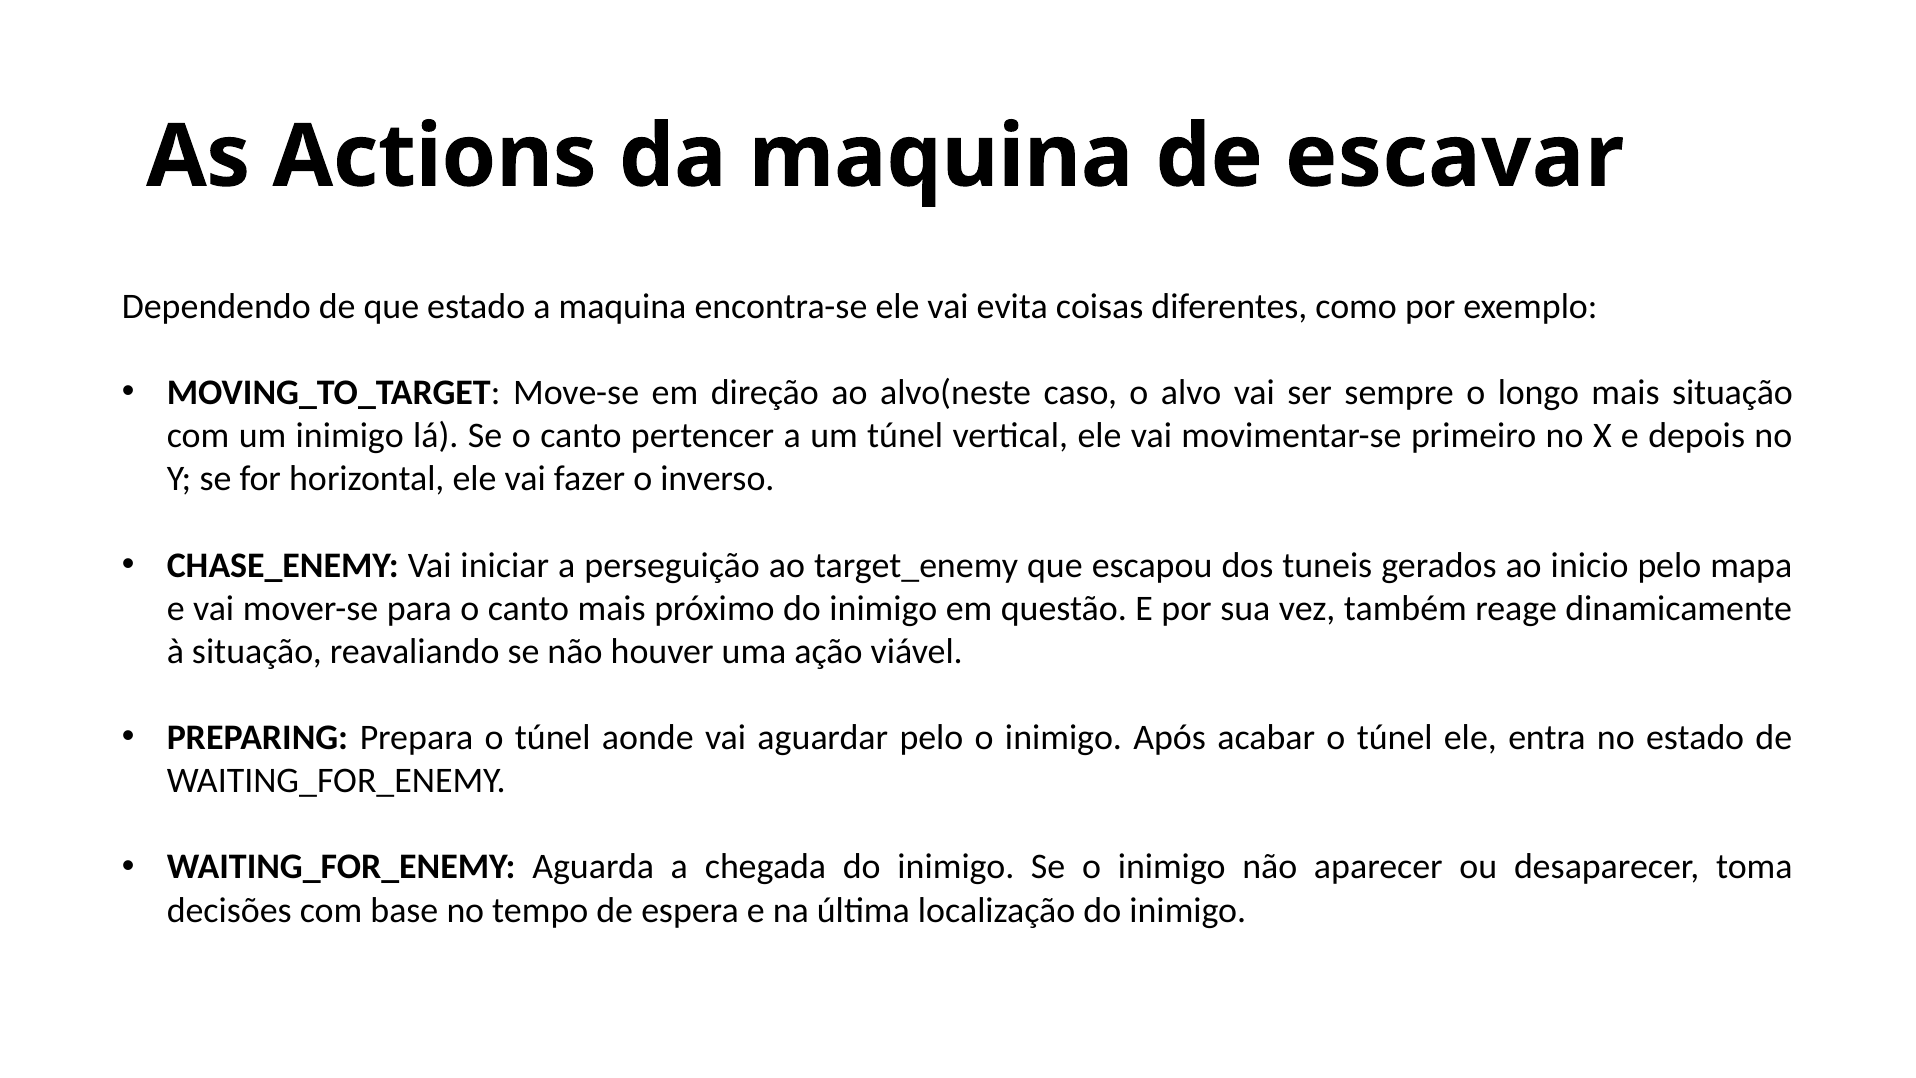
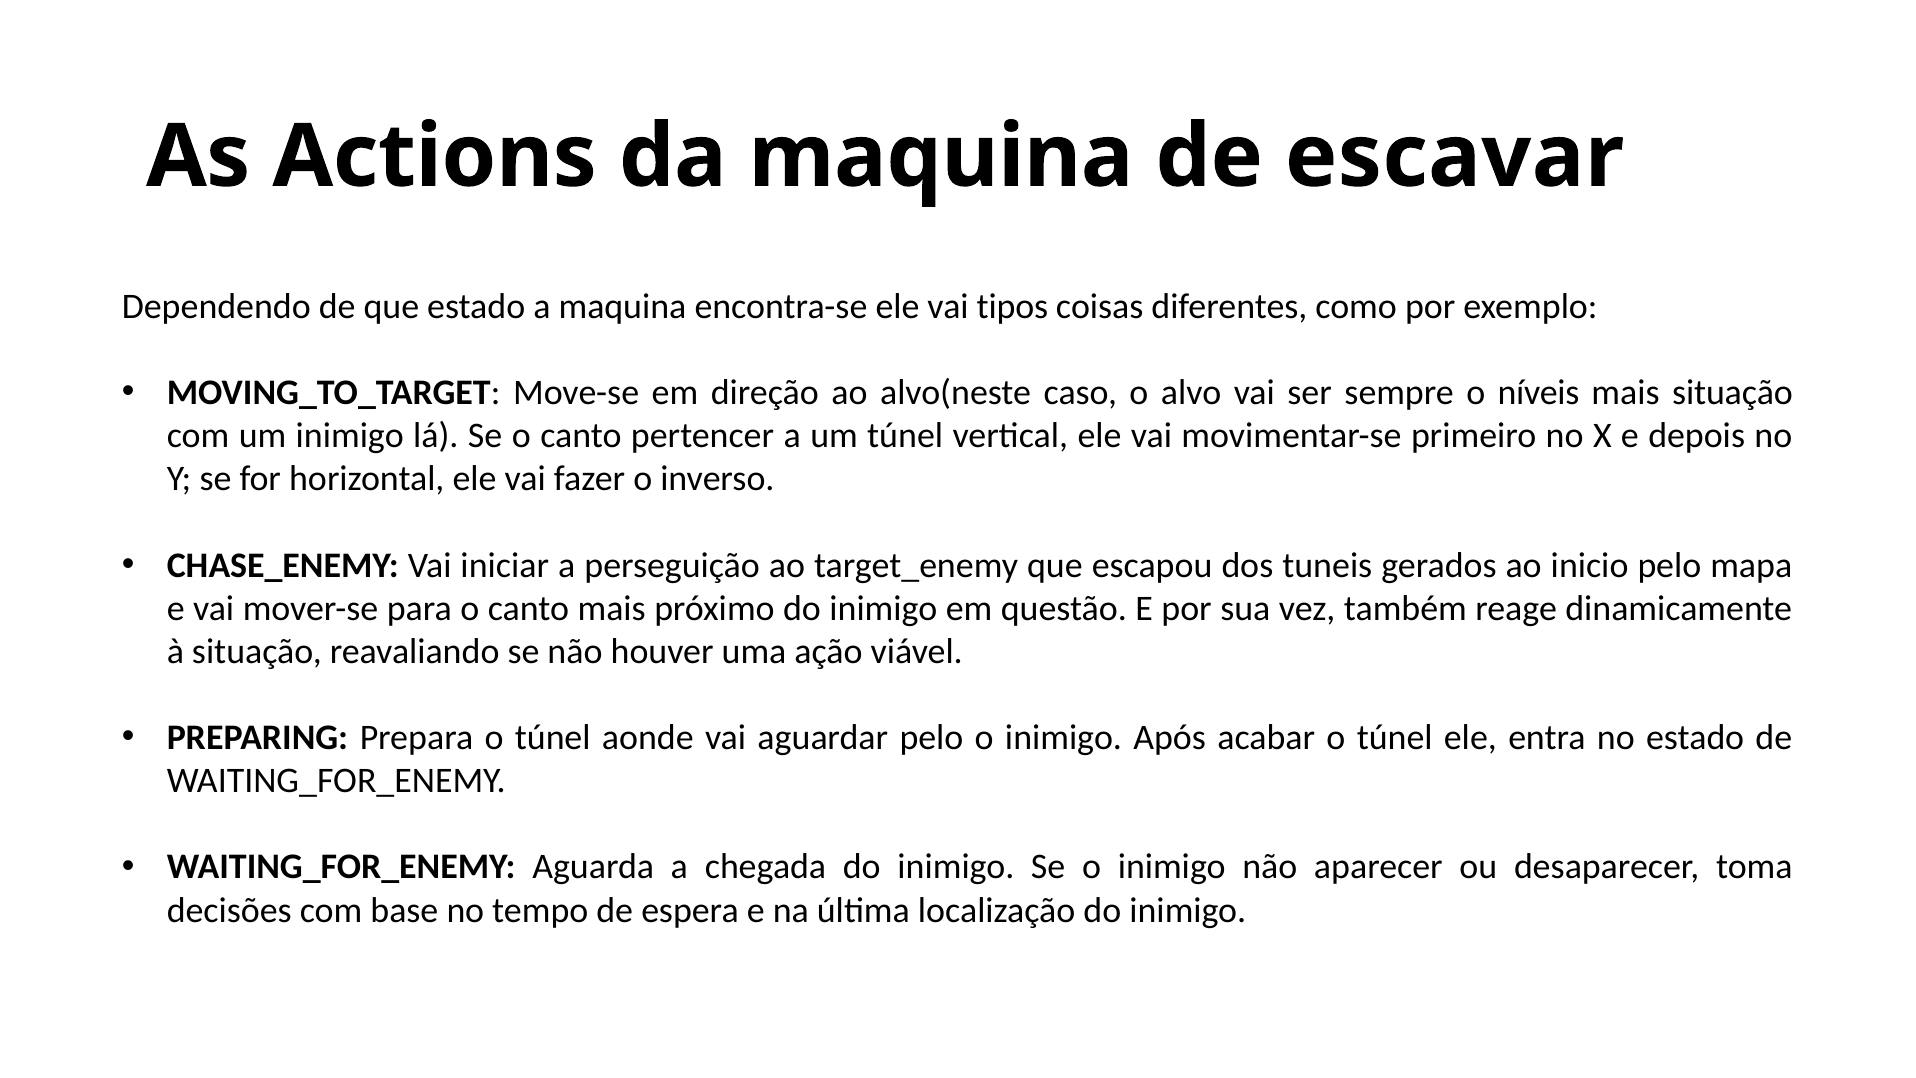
evita: evita -> tipos
longo: longo -> níveis
